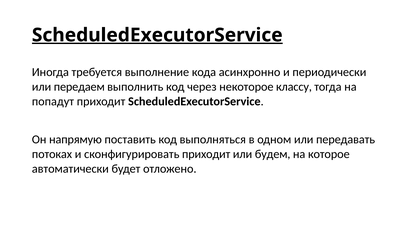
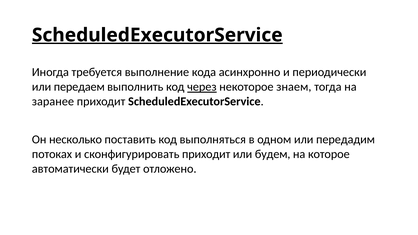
через underline: none -> present
классу: классу -> знаем
попадут: попадут -> заранее
напрямую: напрямую -> несколько
передавать: передавать -> передадим
